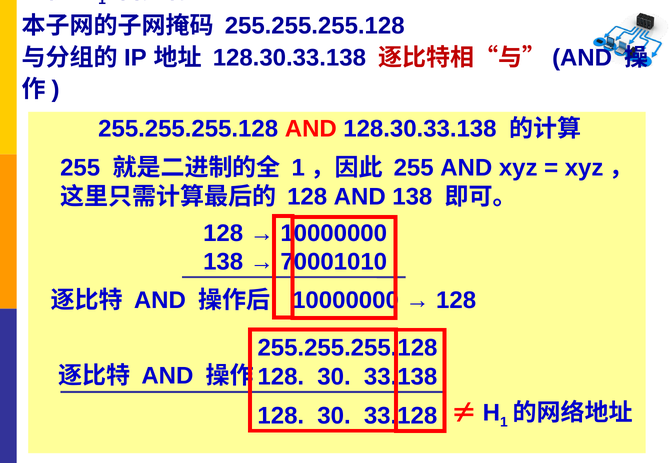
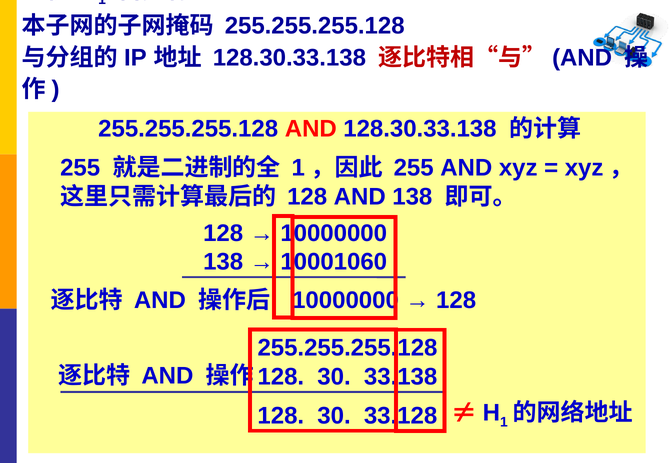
70001010: 70001010 -> 10001060
